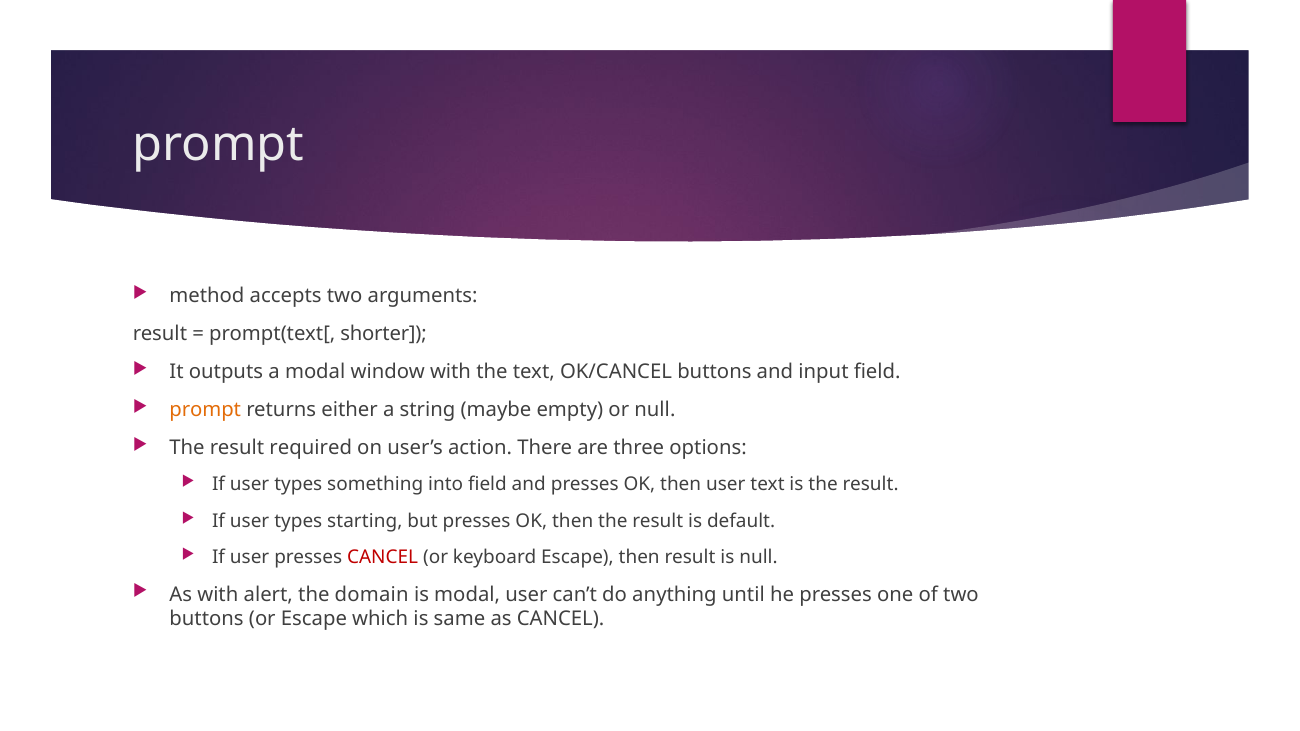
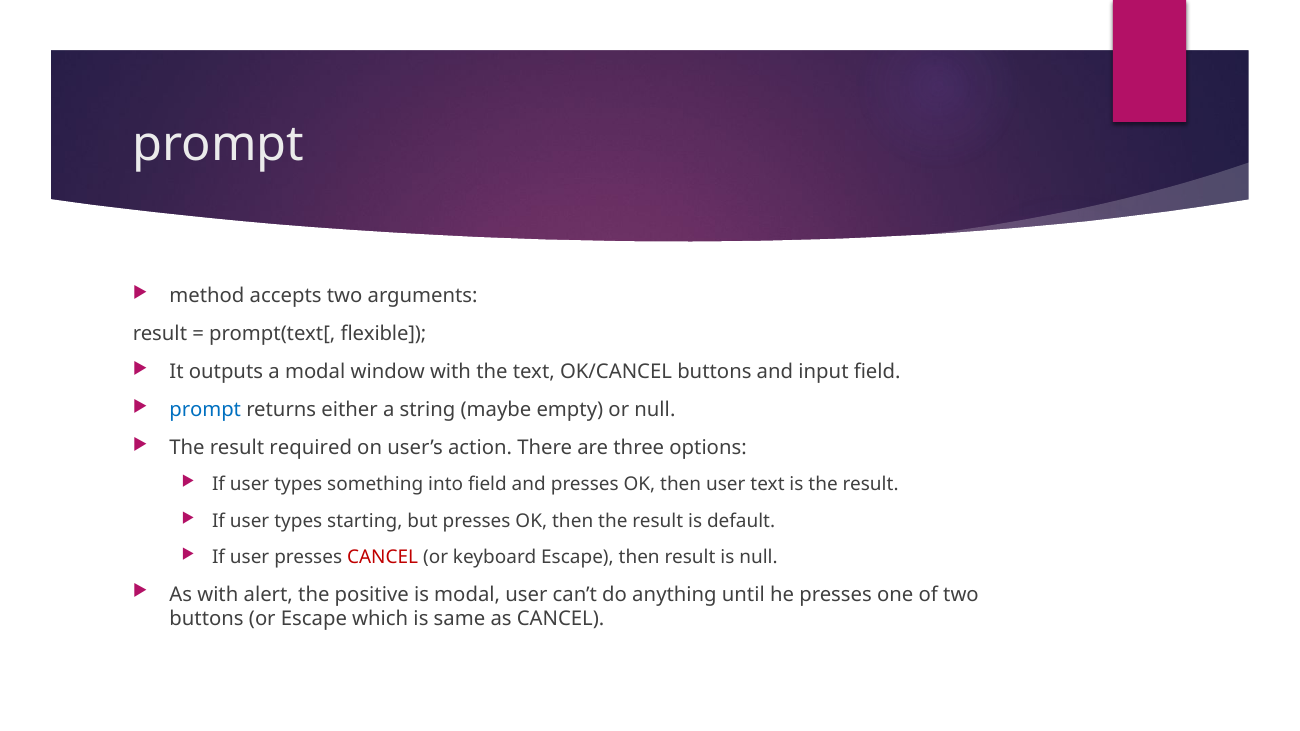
shorter: shorter -> flexible
prompt at (205, 410) colour: orange -> blue
domain: domain -> positive
